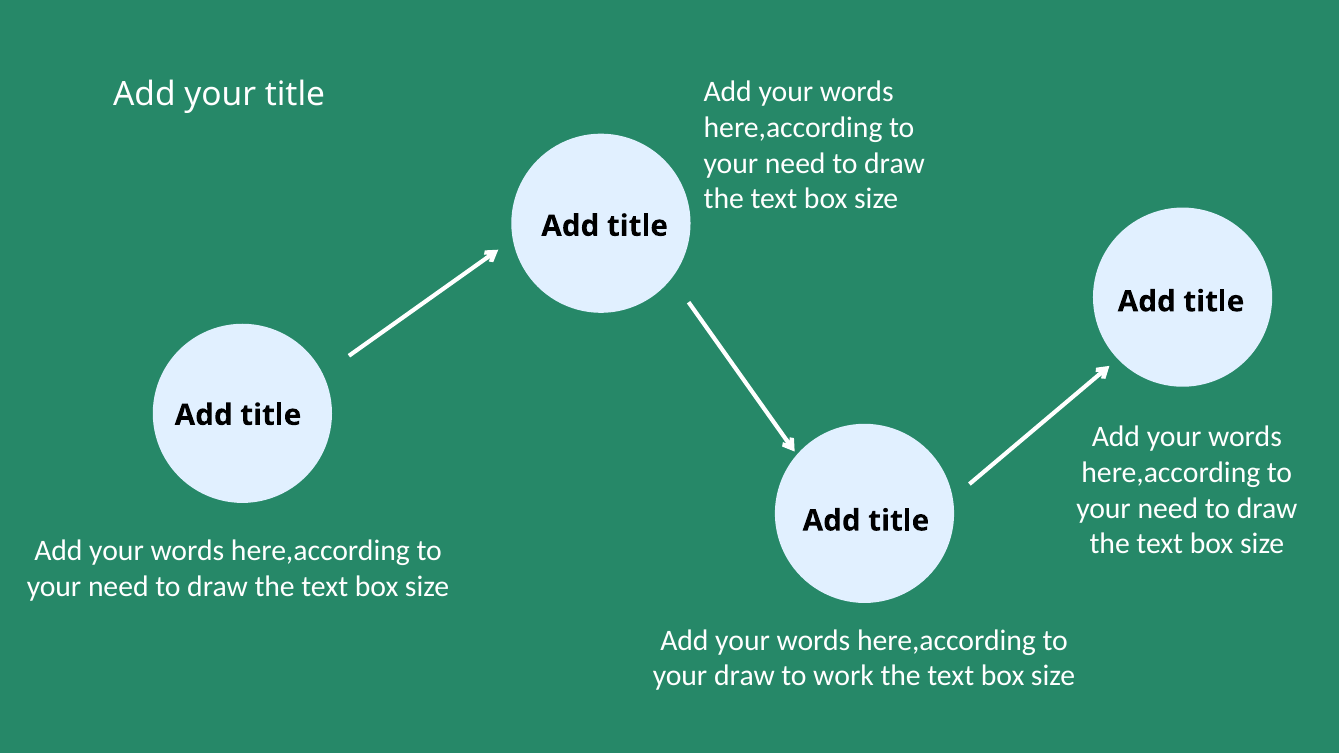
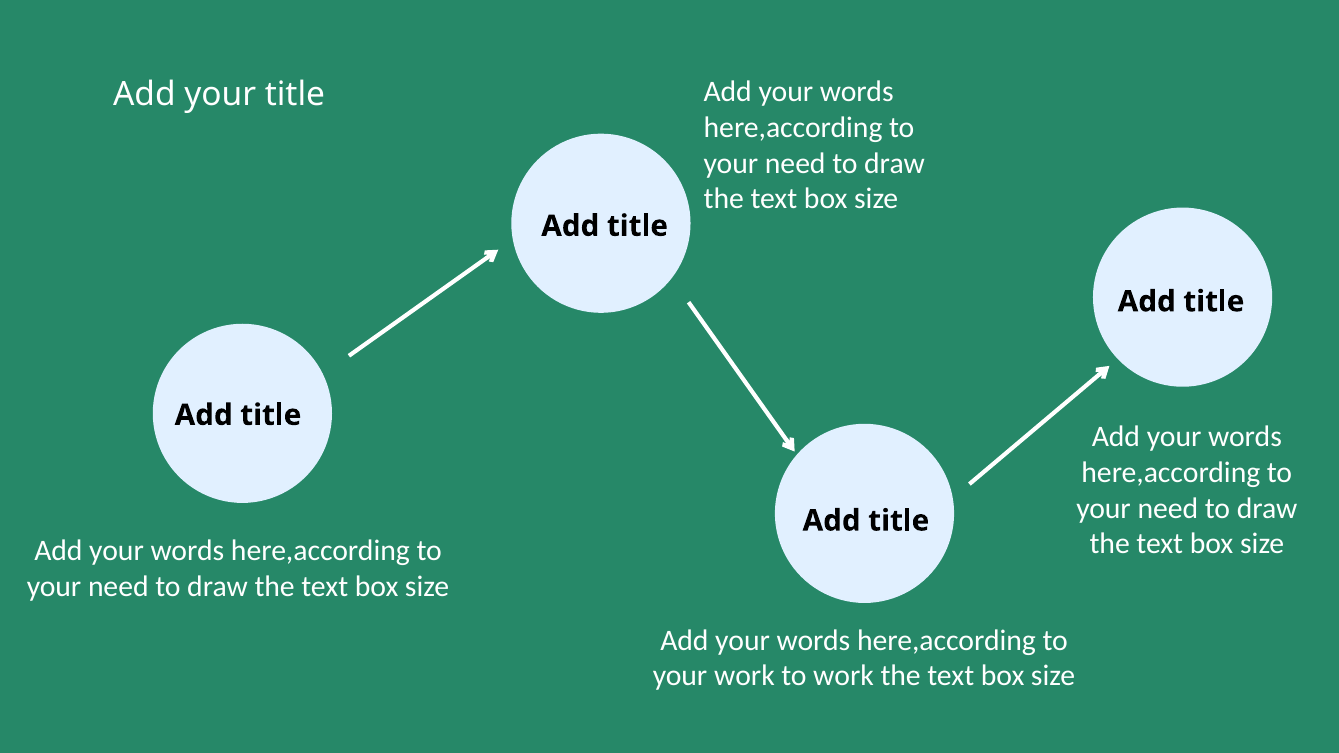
your draw: draw -> work
